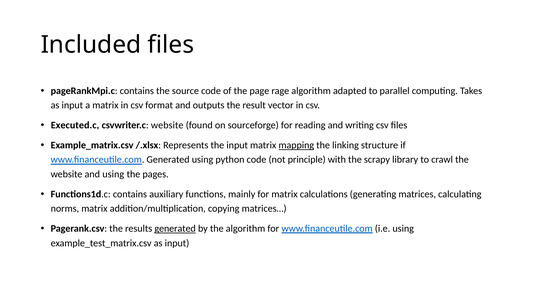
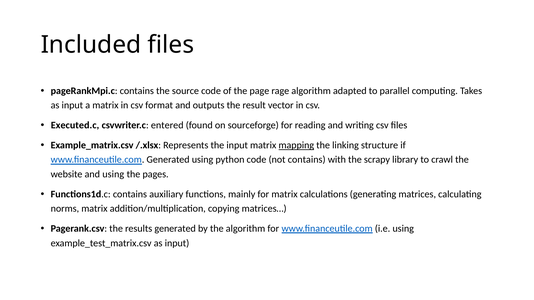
csvwriter.c website: website -> entered
not principle: principle -> contains
generated at (175, 229) underline: present -> none
